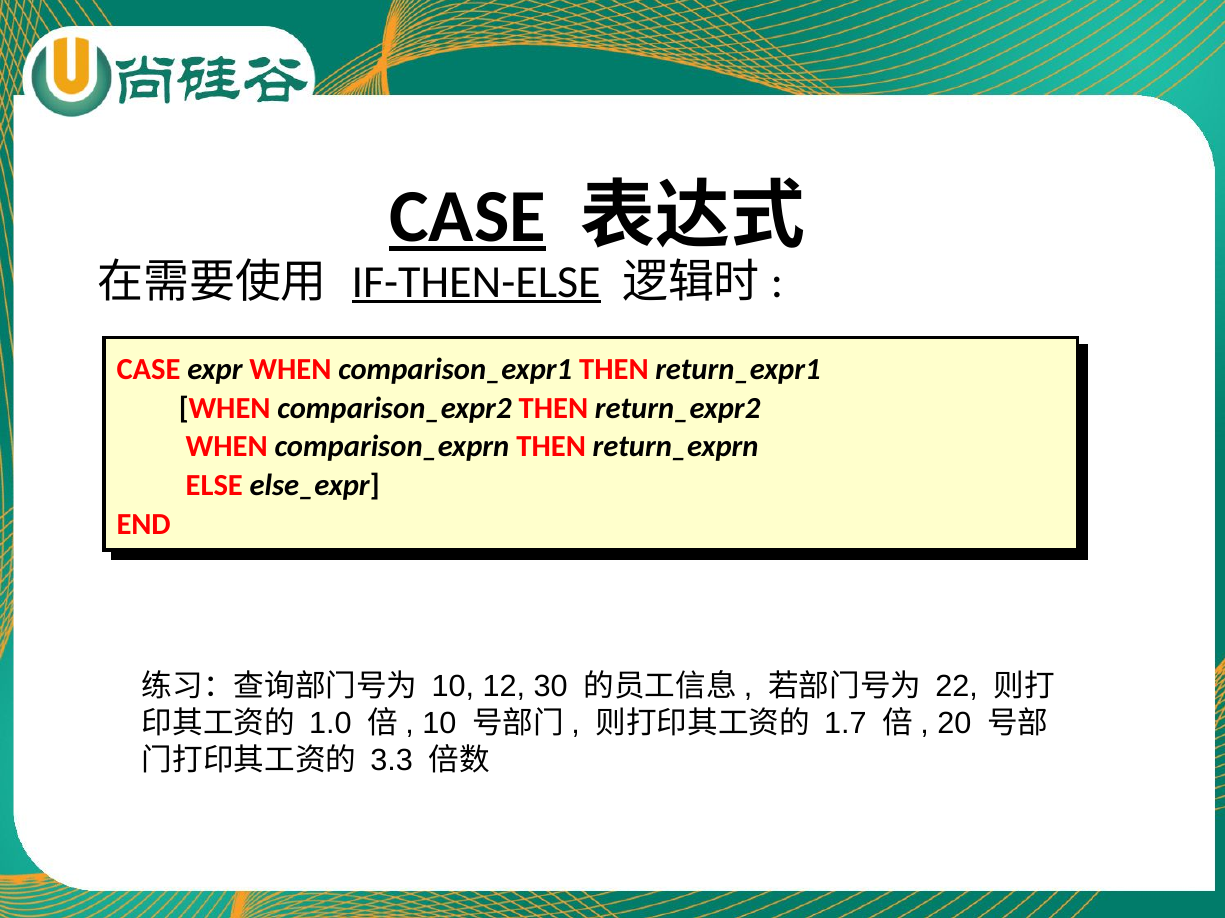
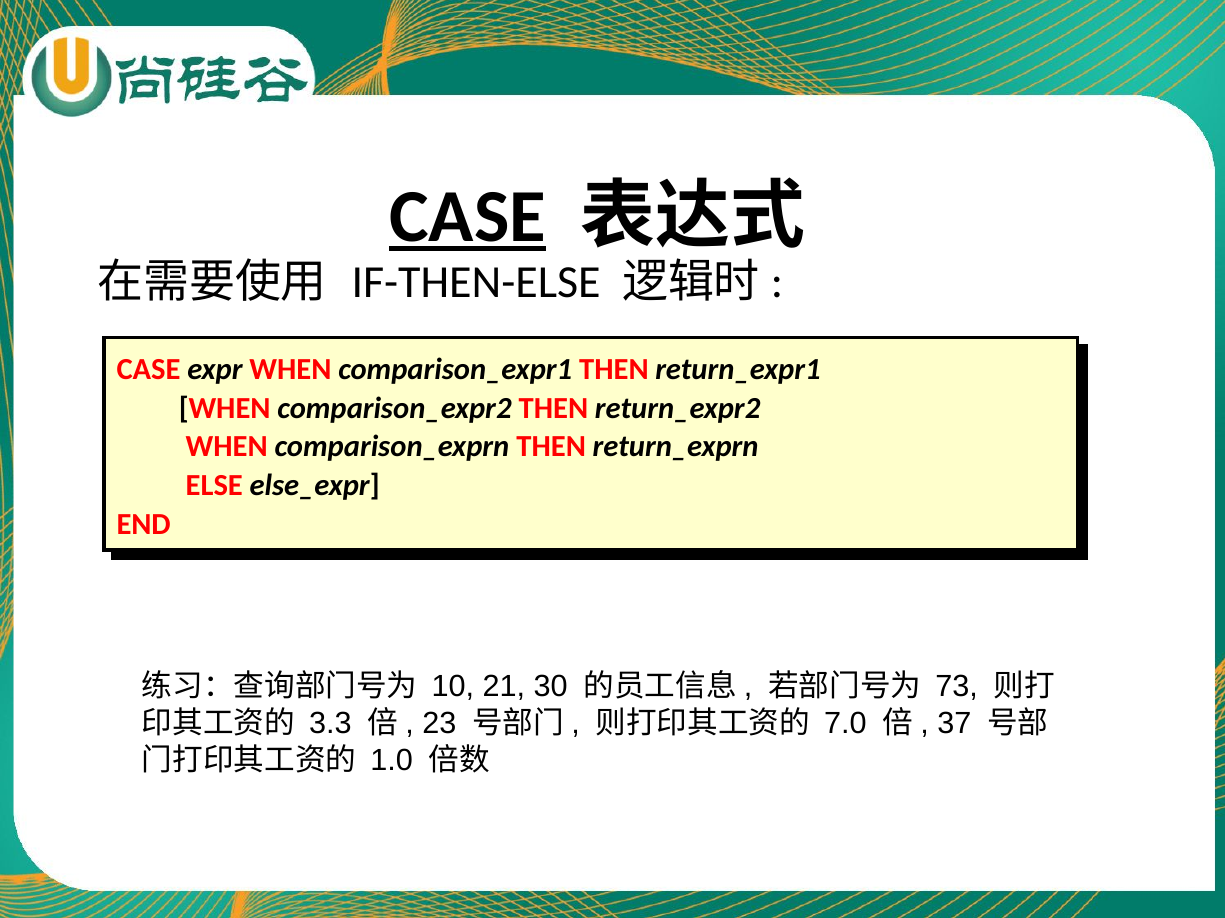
IF-THEN-ELSE underline: present -> none
12: 12 -> 21
22: 22 -> 73
1.0: 1.0 -> 3.3
10 at (439, 724): 10 -> 23
1.7: 1.7 -> 7.0
20: 20 -> 37
3.3: 3.3 -> 1.0
